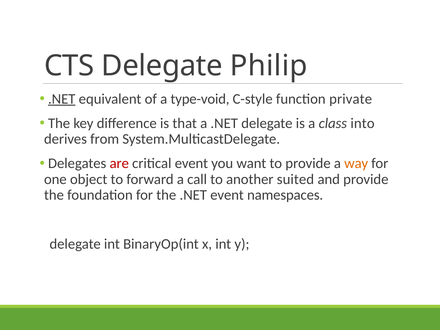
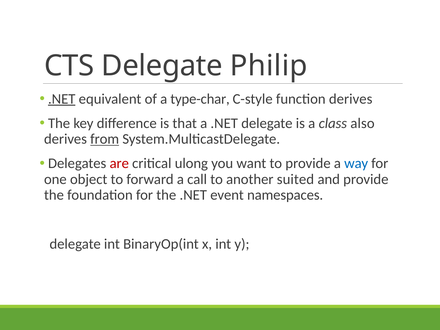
type-void: type-void -> type-char
function private: private -> derives
into: into -> also
from underline: none -> present
critical event: event -> ulong
way colour: orange -> blue
